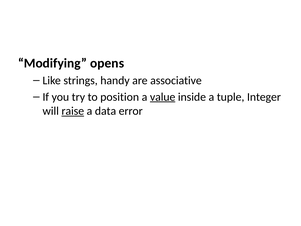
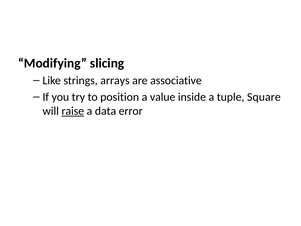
opens: opens -> slicing
handy: handy -> arrays
value underline: present -> none
Integer: Integer -> Square
